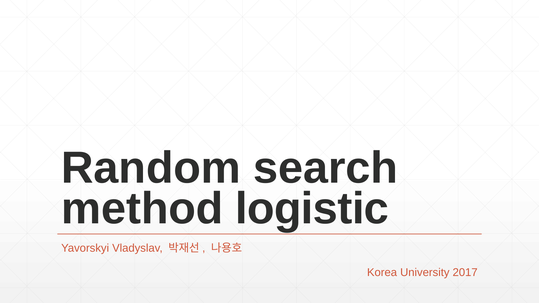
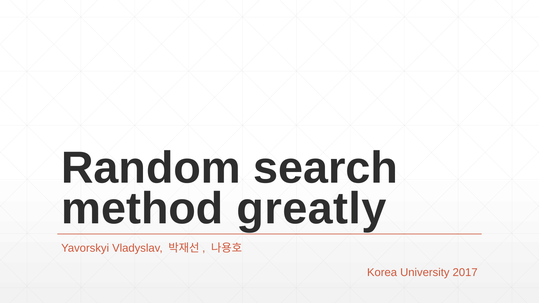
logistic: logistic -> greatly
